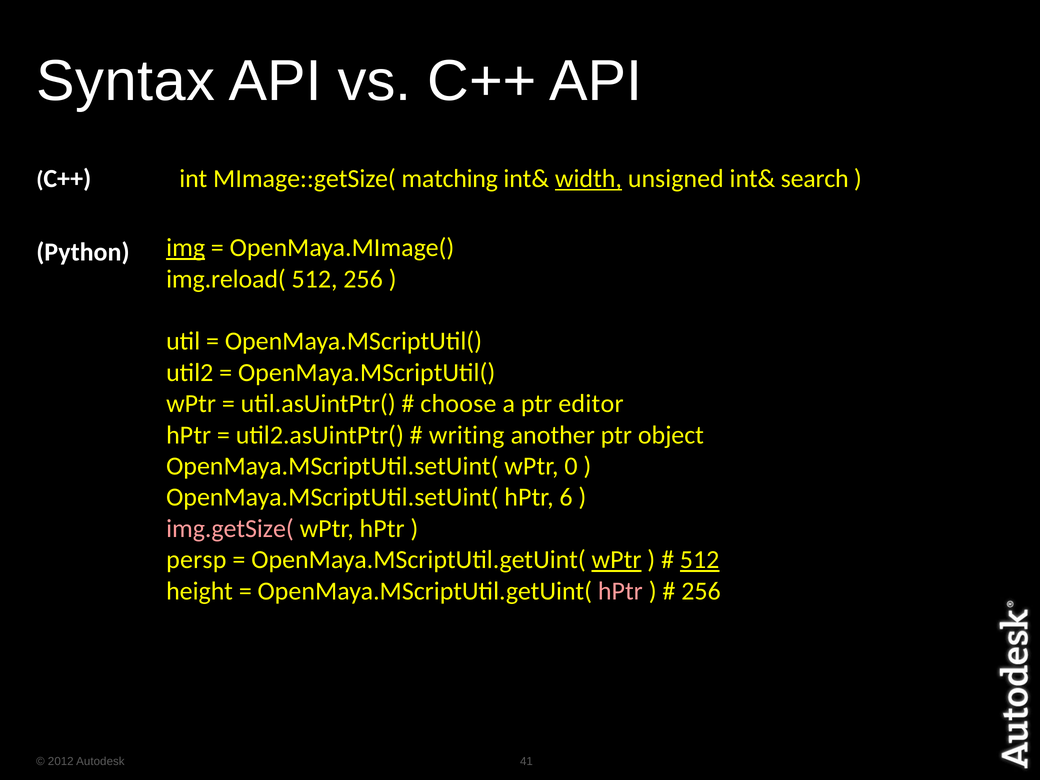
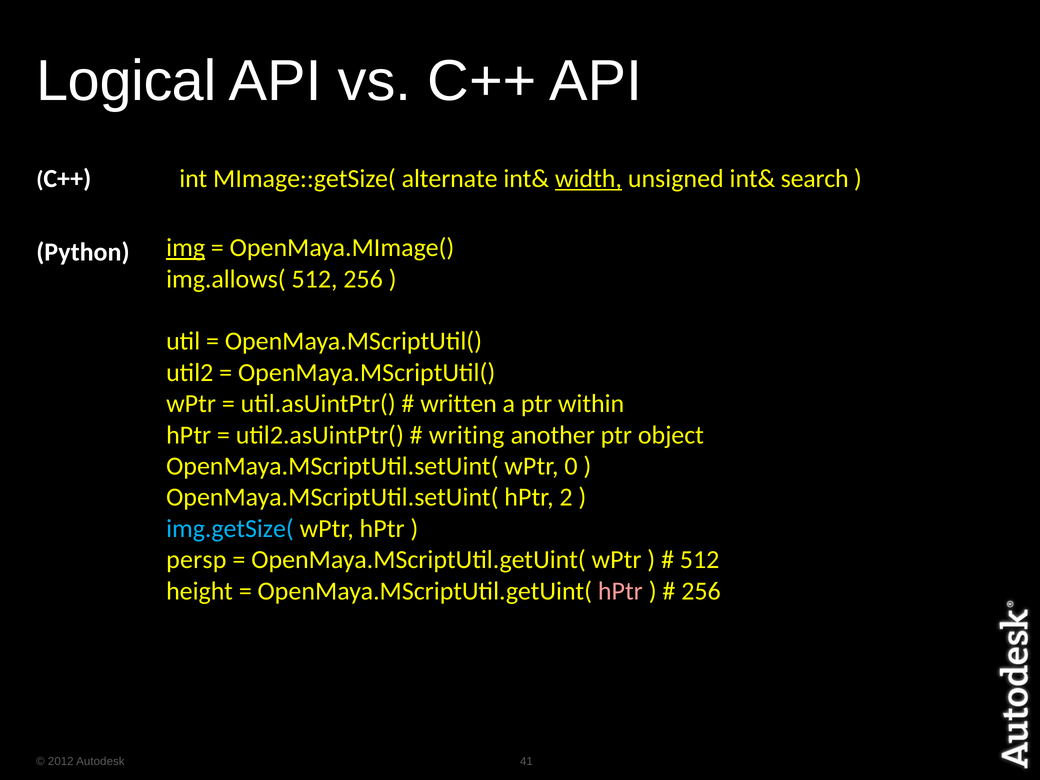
Syntax: Syntax -> Logical
matching: matching -> alternate
img.reload(: img.reload( -> img.allows(
choose: choose -> written
editor: editor -> within
6: 6 -> 2
img.getSize( colour: pink -> light blue
wPtr at (617, 560) underline: present -> none
512 at (700, 560) underline: present -> none
